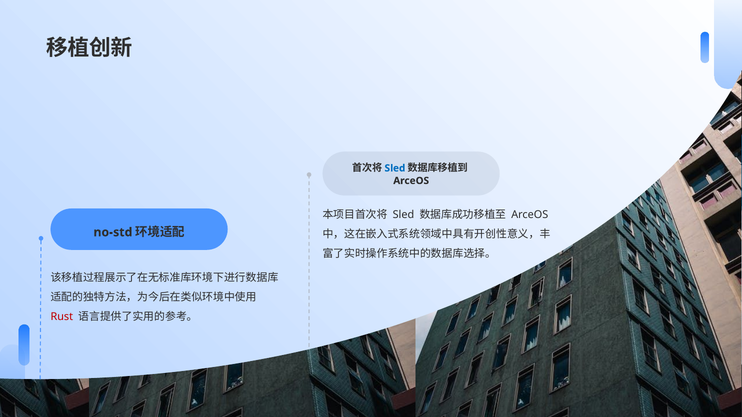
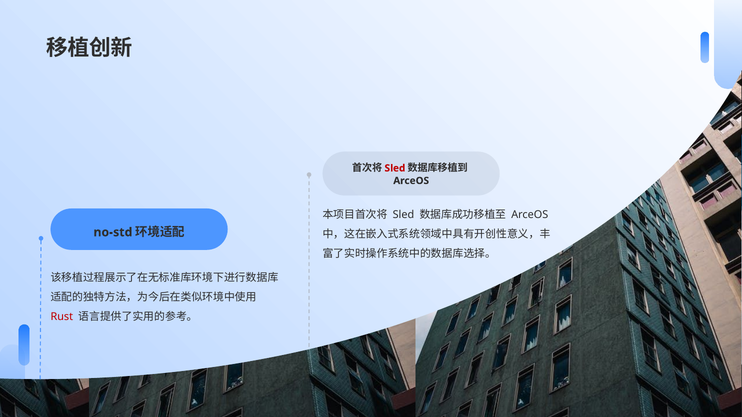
Sled at (395, 168) colour: blue -> red
